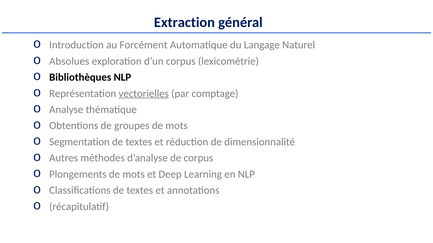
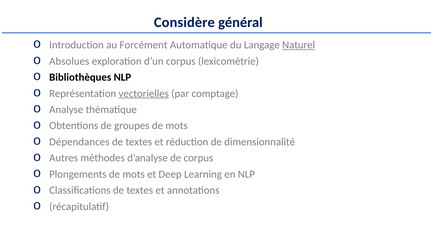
Extraction: Extraction -> Considère
Naturel underline: none -> present
Segmentation: Segmentation -> Dépendances
